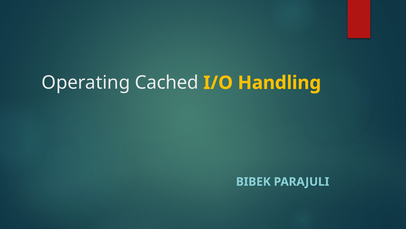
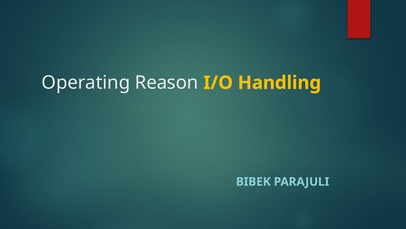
Cached: Cached -> Reason
